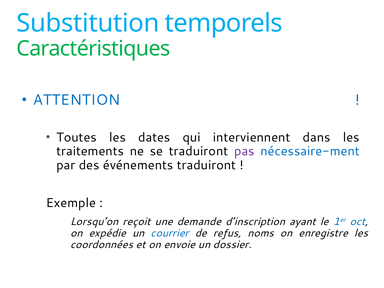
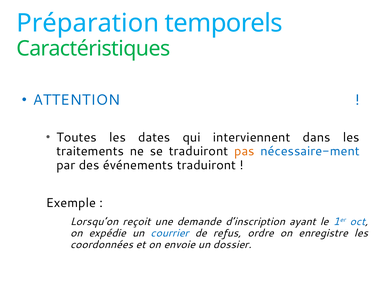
Substitution: Substitution -> Préparation
pas colour: purple -> orange
noms: noms -> ordre
